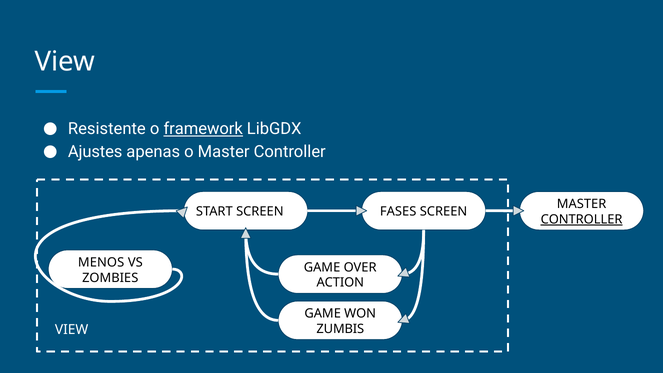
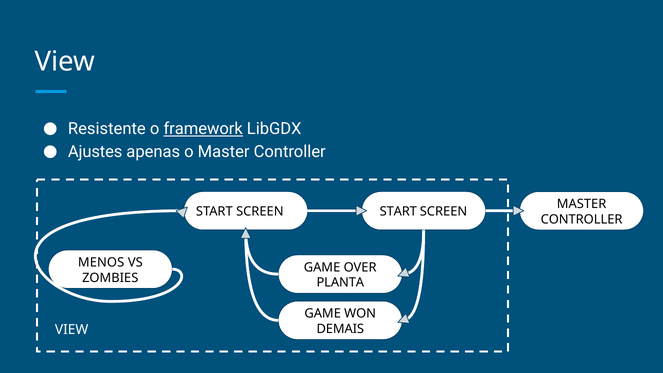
FASES at (398, 212): FASES -> START
CONTROLLER at (582, 219) underline: present -> none
ACTION: ACTION -> PLANTA
ZUMBIS: ZUMBIS -> DEMAIS
